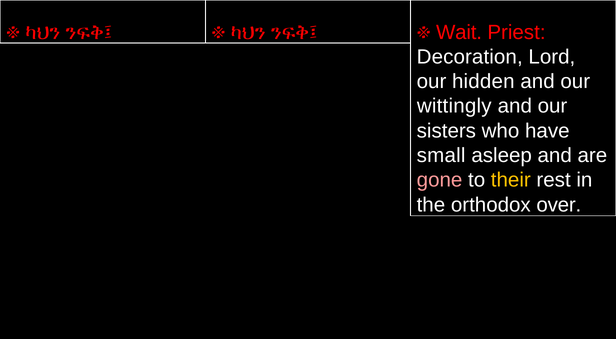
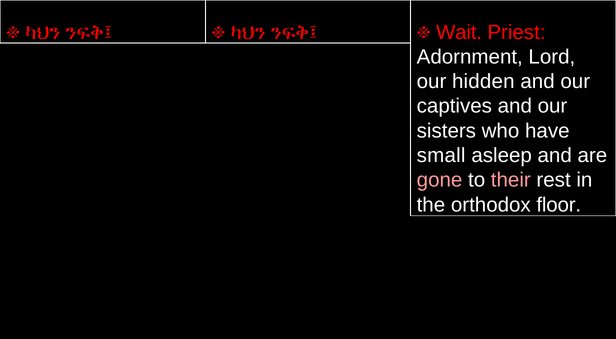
Decoration: Decoration -> Adornment
wittingly: wittingly -> captives
their colour: yellow -> pink
over: over -> floor
